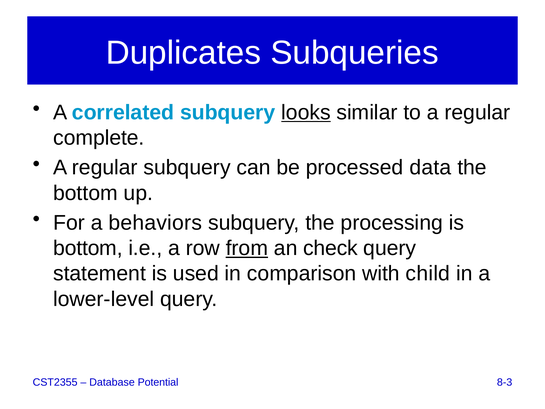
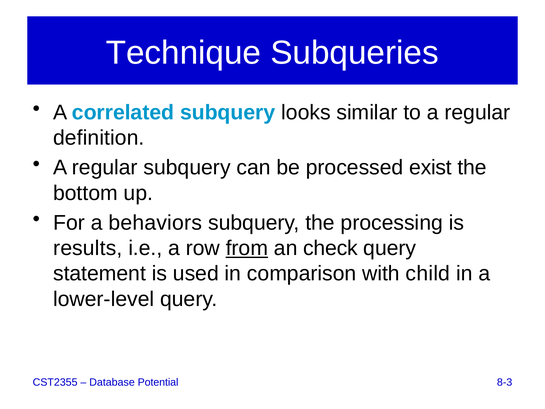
Duplicates: Duplicates -> Technique
looks underline: present -> none
complete: complete -> definition
data: data -> exist
bottom at (88, 248): bottom -> results
